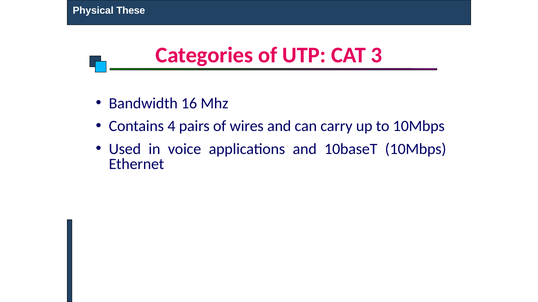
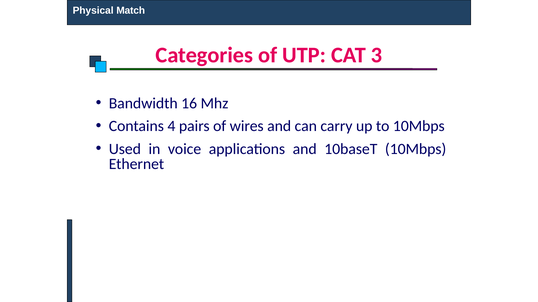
These: These -> Match
